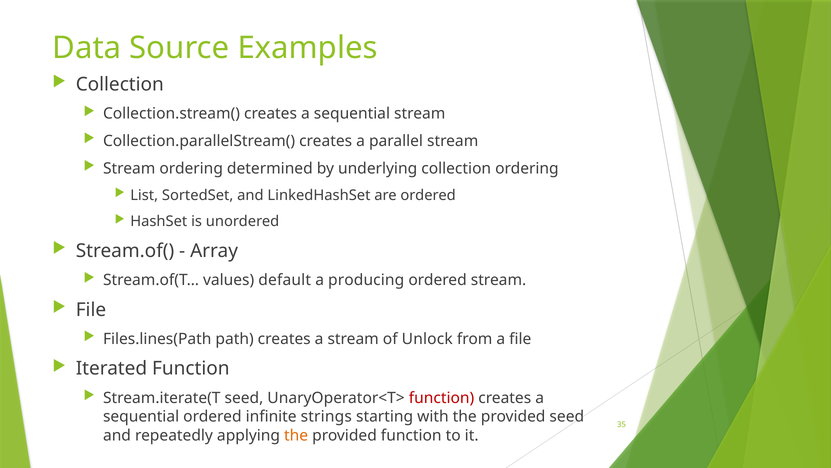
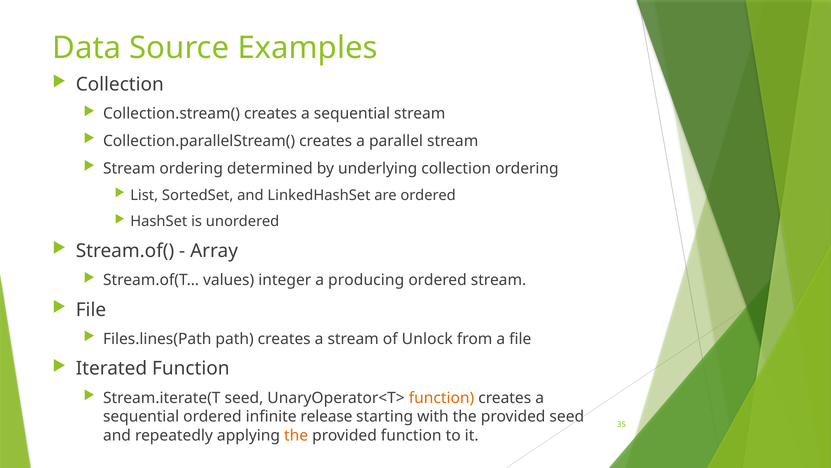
default: default -> integer
function at (442, 397) colour: red -> orange
strings: strings -> release
